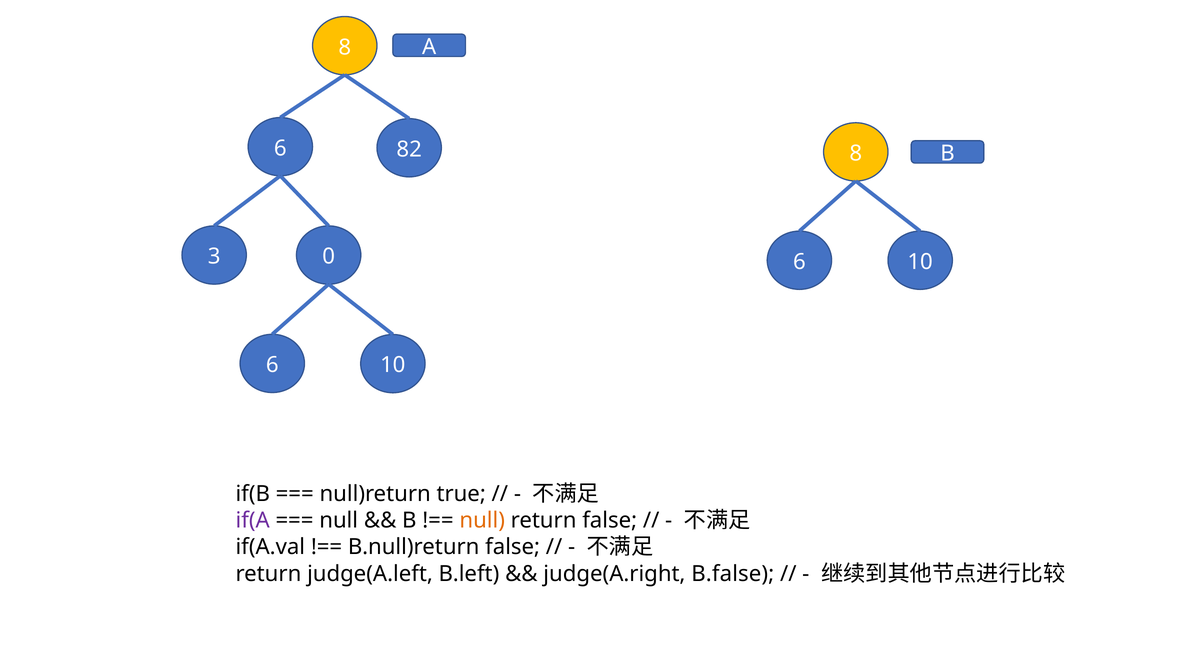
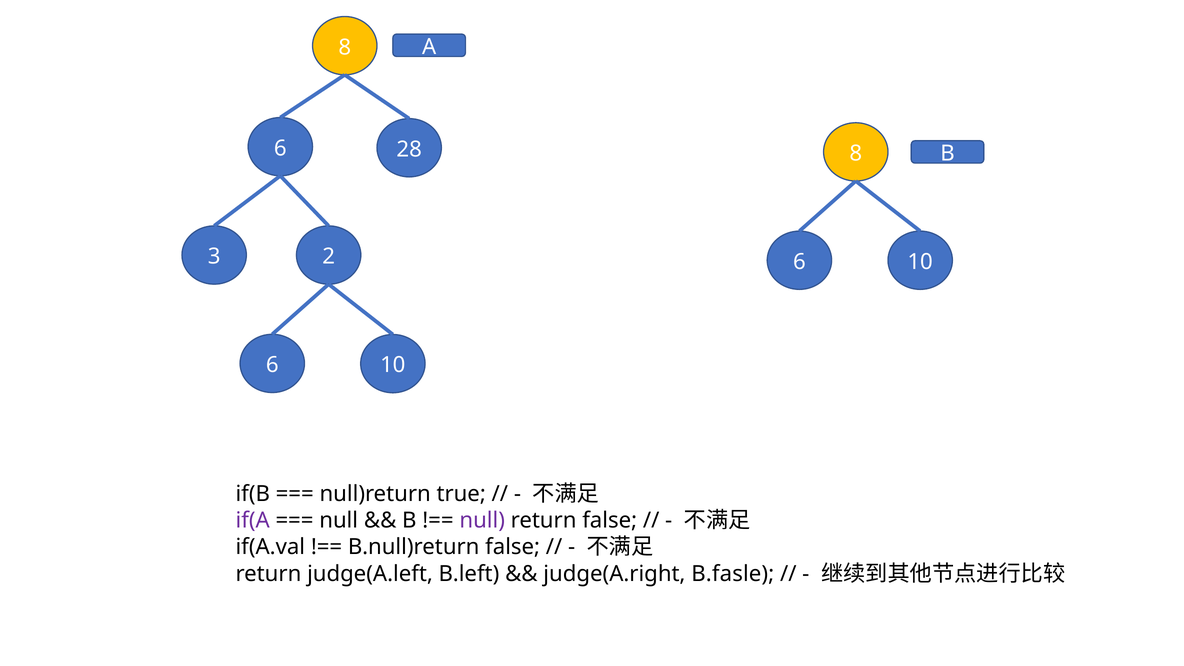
82: 82 -> 28
0: 0 -> 2
null at (482, 520) colour: orange -> purple
B.false: B.false -> B.fasle
